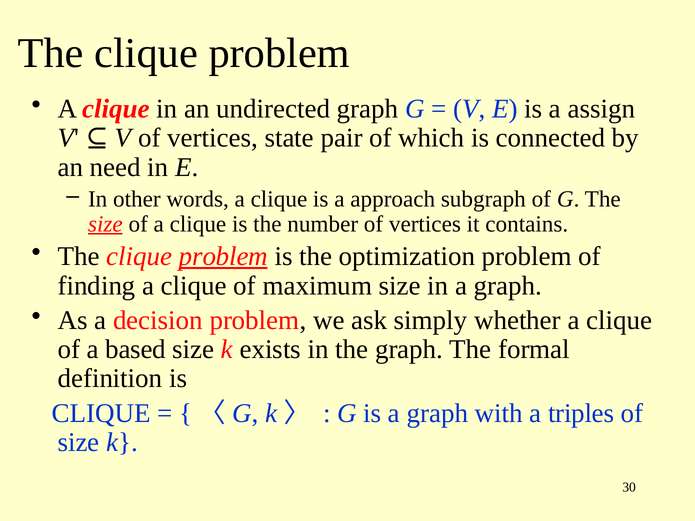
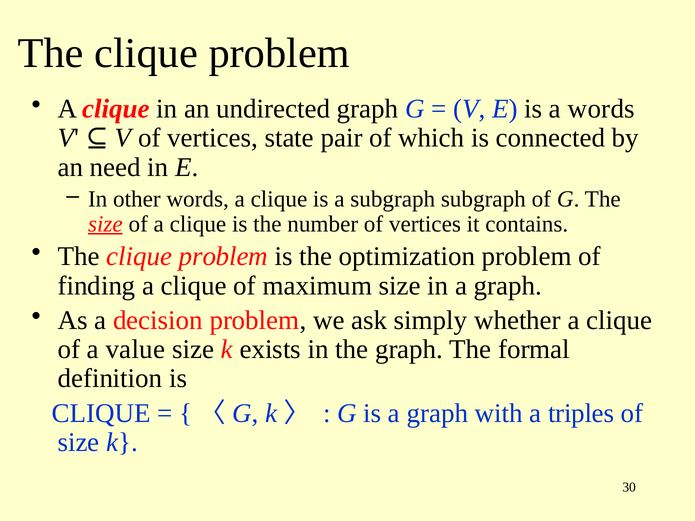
a assign: assign -> words
a approach: approach -> subgraph
problem at (223, 257) underline: present -> none
based: based -> value
